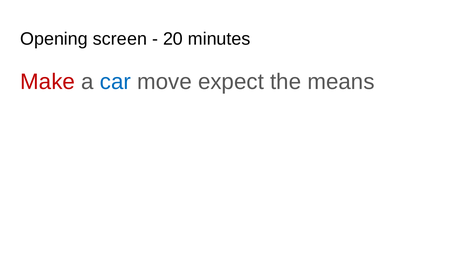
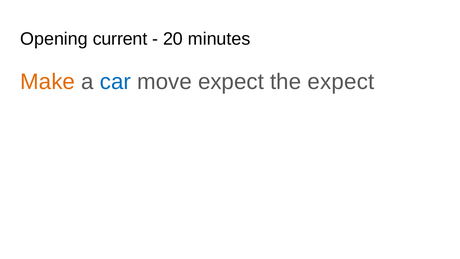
screen: screen -> current
Make colour: red -> orange
the means: means -> expect
